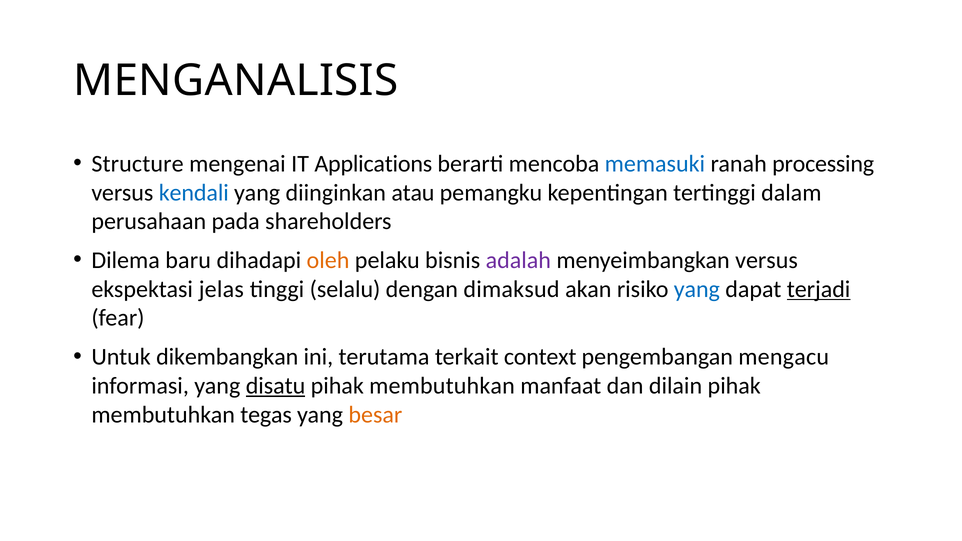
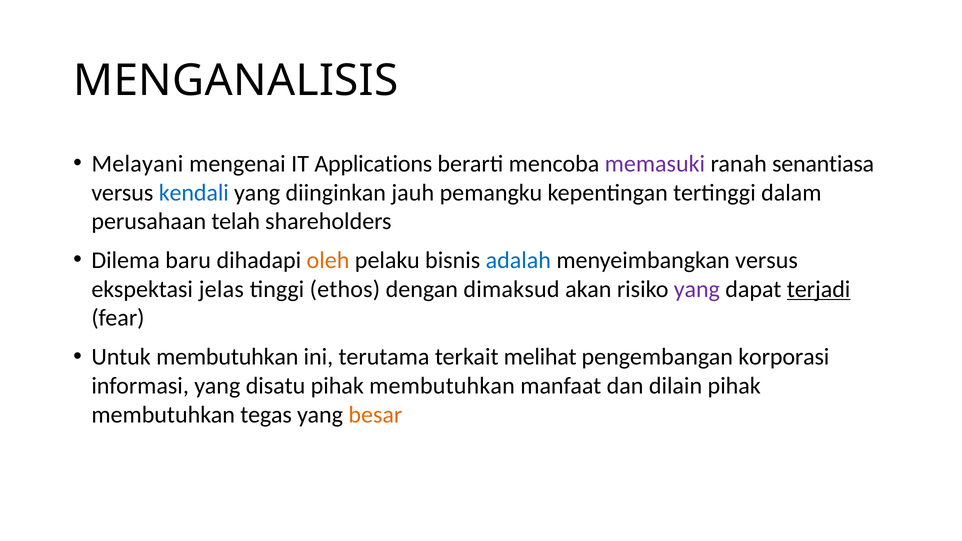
Structure: Structure -> Melayani
memasuki colour: blue -> purple
processing: processing -> senantiasa
atau: atau -> jauh
pada: pada -> telah
adalah colour: purple -> blue
selalu: selalu -> ethos
yang at (697, 289) colour: blue -> purple
Untuk dikembangkan: dikembangkan -> membutuhkan
context: context -> melihat
mengacu: mengacu -> korporasi
disatu underline: present -> none
